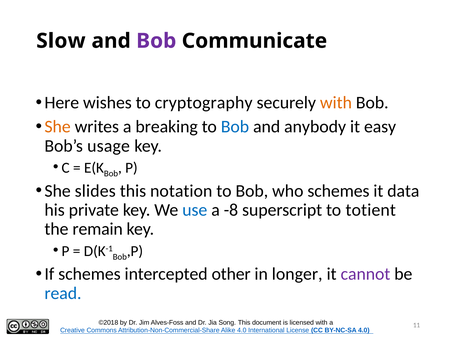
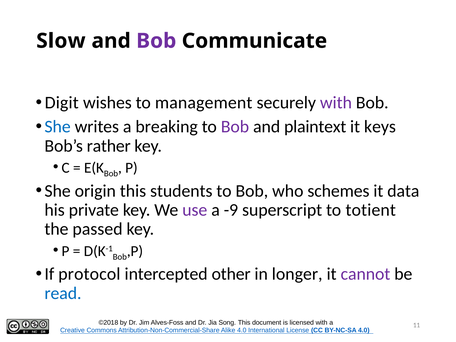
Here: Here -> Digit
cryptography: cryptography -> management
with at (336, 103) colour: orange -> purple
She at (58, 127) colour: orange -> blue
Bob at (235, 127) colour: blue -> purple
anybody: anybody -> plaintext
easy: easy -> keys
usage: usage -> rather
slides: slides -> origin
notation: notation -> students
use colour: blue -> purple
-8: -8 -> -9
remain: remain -> passed
If schemes: schemes -> protocol
